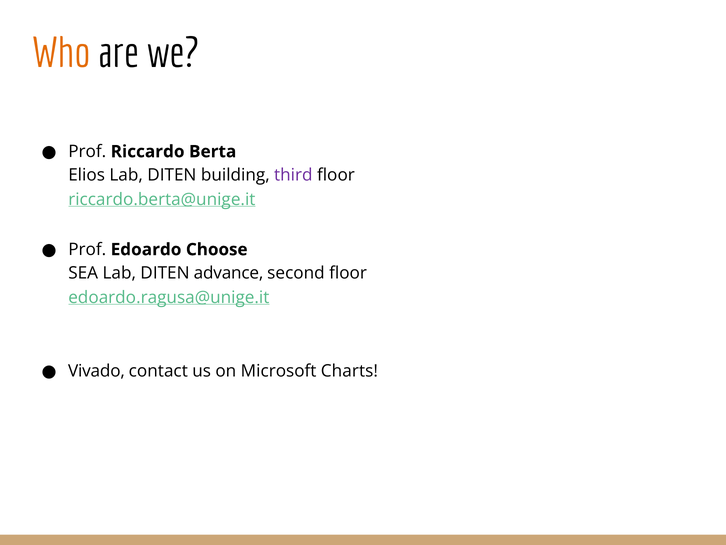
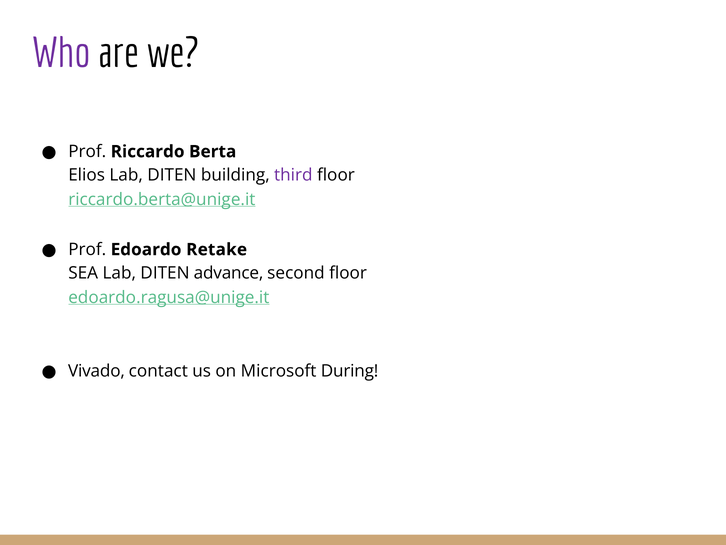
Who colour: orange -> purple
Choose: Choose -> Retake
Charts: Charts -> During
